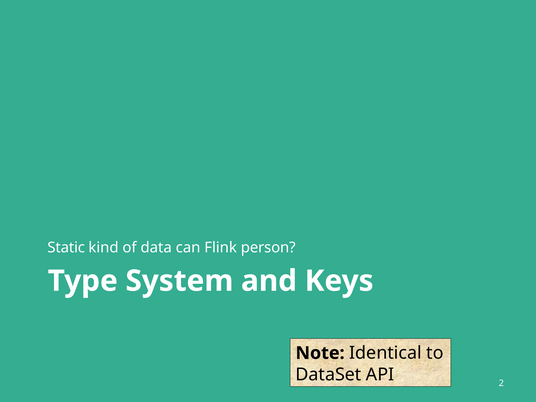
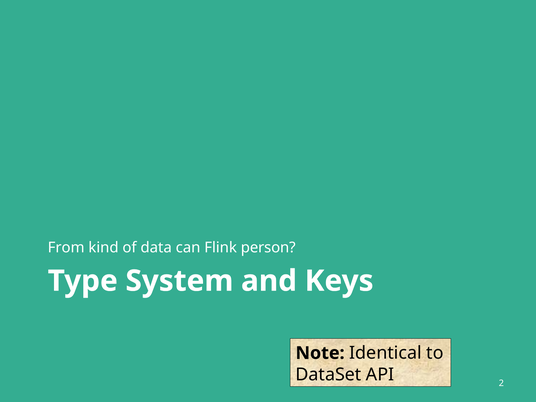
Static: Static -> From
